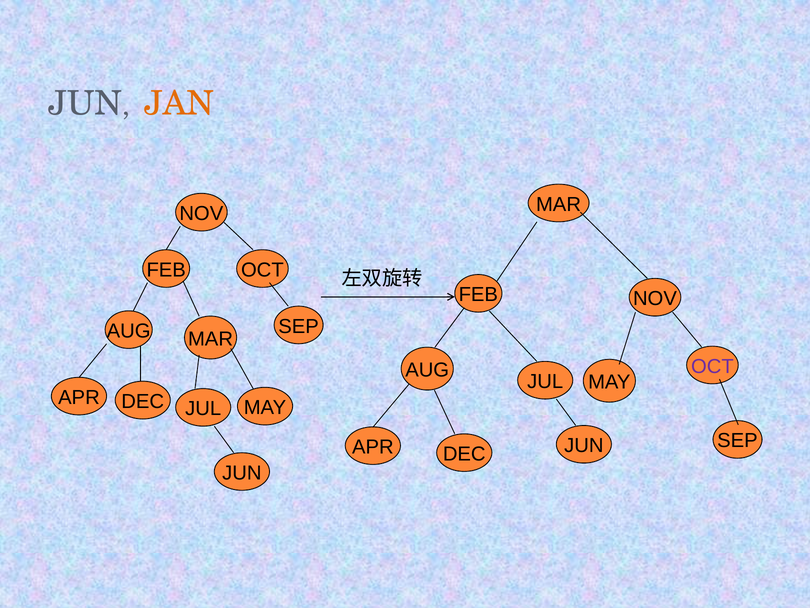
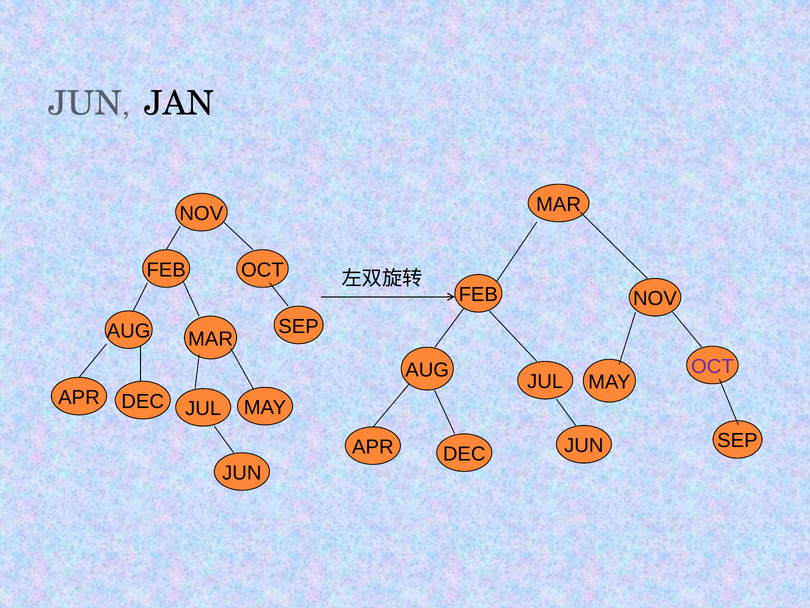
JAN colour: orange -> black
